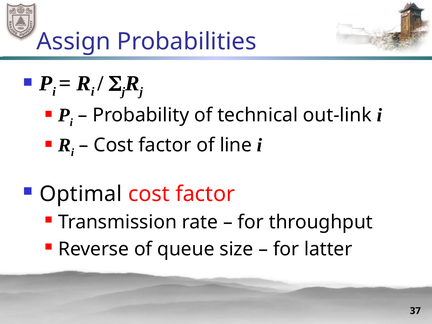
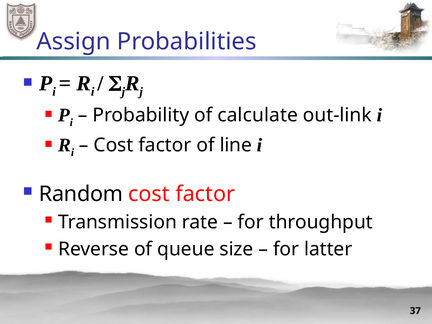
technical: technical -> calculate
Optimal: Optimal -> Random
